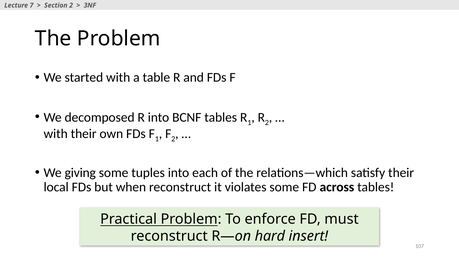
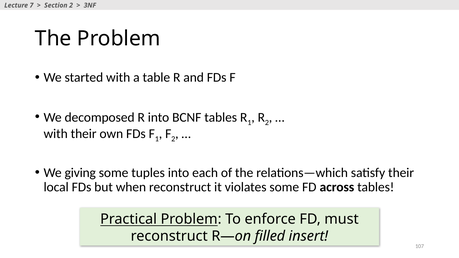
hard: hard -> filled
